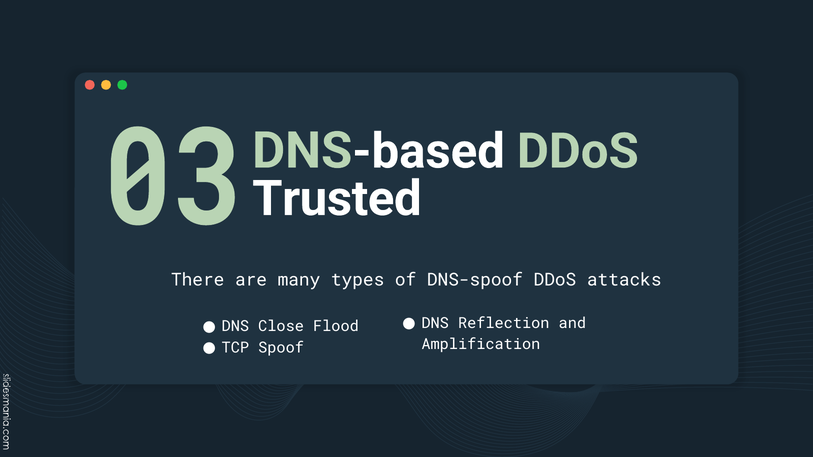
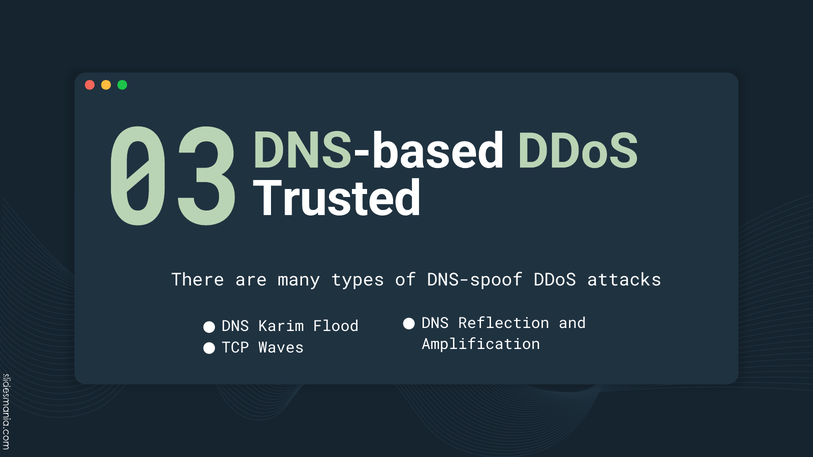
Close: Close -> Karim
Spoof: Spoof -> Waves
